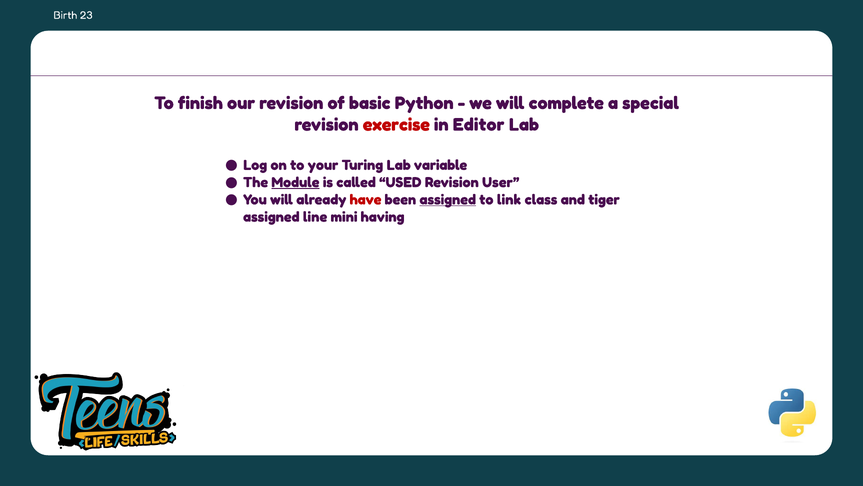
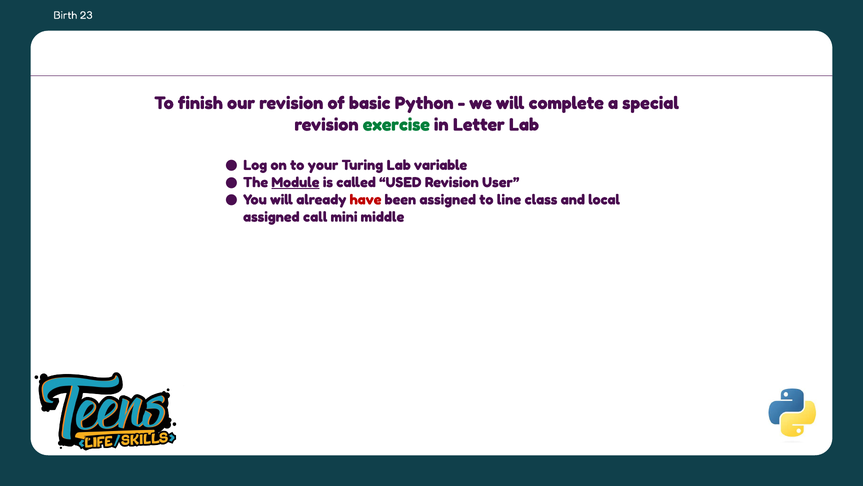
exercise colour: red -> green
Editor: Editor -> Letter
assigned at (448, 199) underline: present -> none
link: link -> line
tiger: tiger -> local
line: line -> call
having: having -> middle
